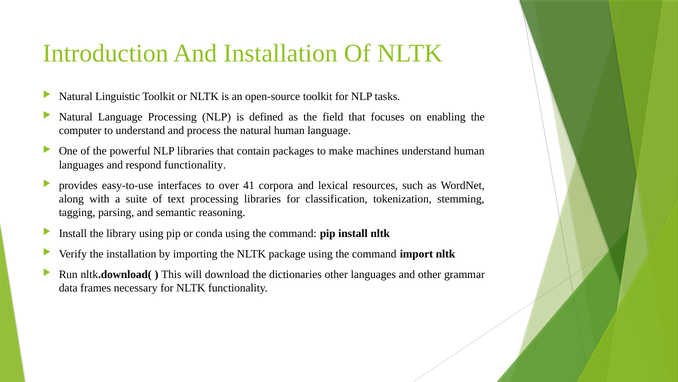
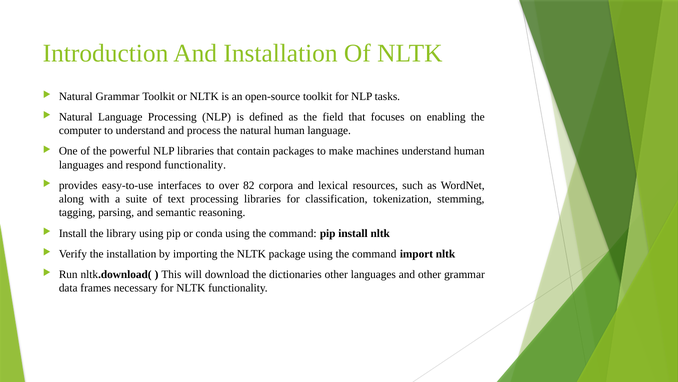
Natural Linguistic: Linguistic -> Grammar
41: 41 -> 82
